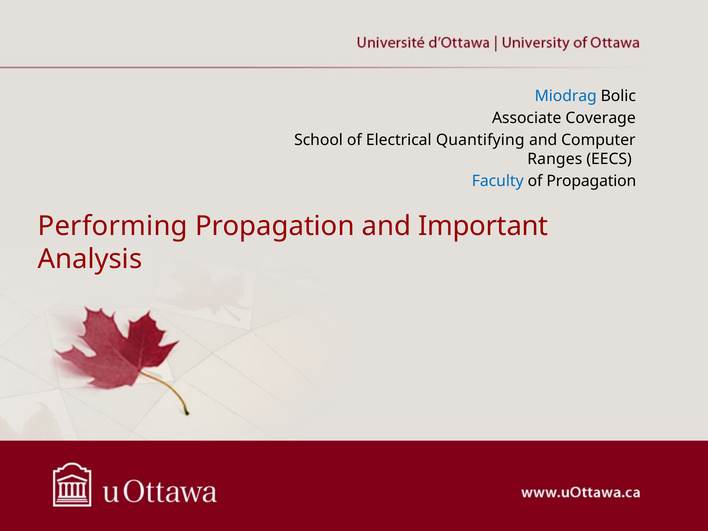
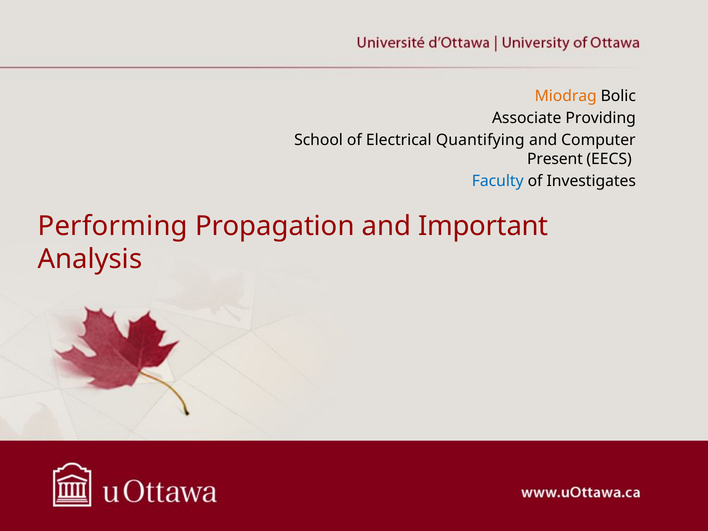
Miodrag colour: blue -> orange
Coverage: Coverage -> Providing
Ranges: Ranges -> Present
of Propagation: Propagation -> Investigates
